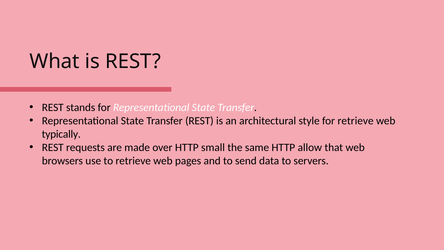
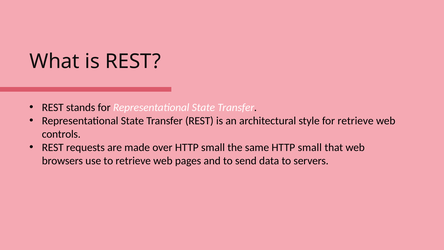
typically: typically -> controls
same HTTP allow: allow -> small
